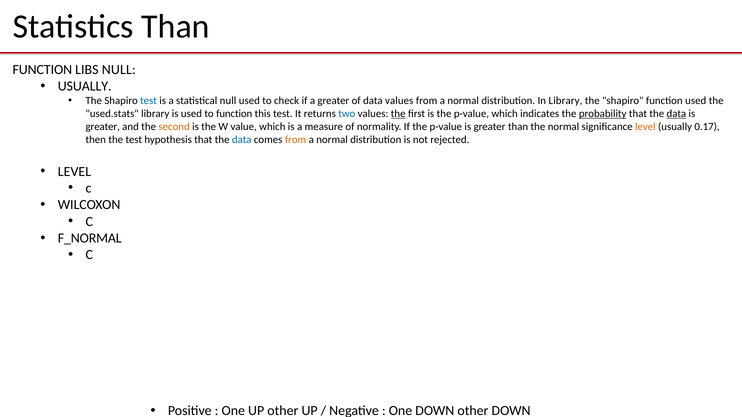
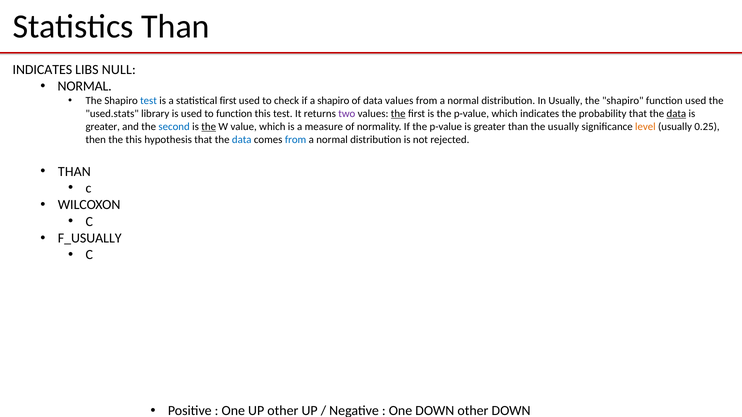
FUNCTION at (42, 70): FUNCTION -> INDICATES
USUALLY at (85, 86): USUALLY -> NORMAL
statistical null: null -> first
a greater: greater -> shapiro
In Library: Library -> Usually
two colour: blue -> purple
probability underline: present -> none
second colour: orange -> blue
the at (209, 127) underline: none -> present
the normal: normal -> usually
0.17: 0.17 -> 0.25
the test: test -> this
from at (296, 140) colour: orange -> blue
LEVEL at (74, 172): LEVEL -> THAN
F_NORMAL: F_NORMAL -> F_USUALLY
